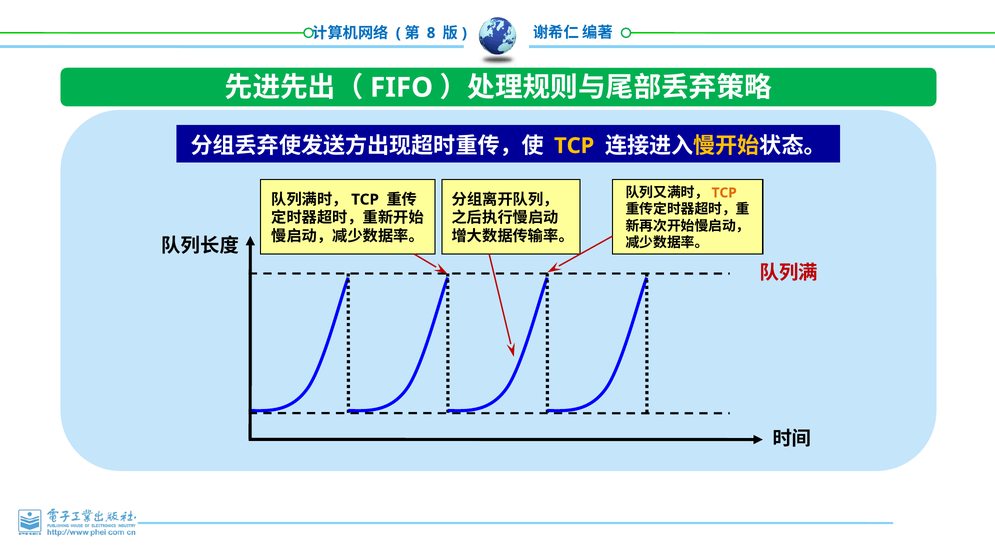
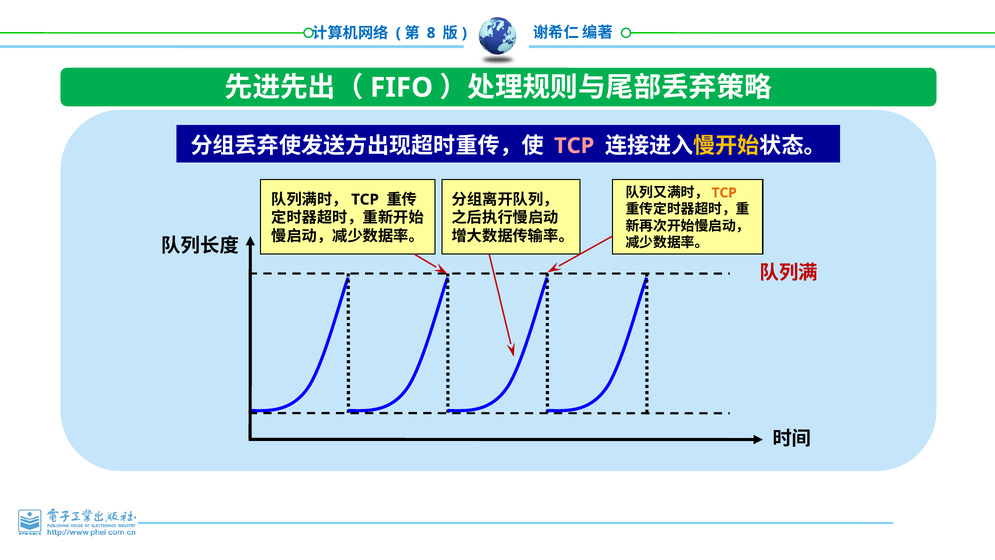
TCP at (574, 146) colour: yellow -> pink
